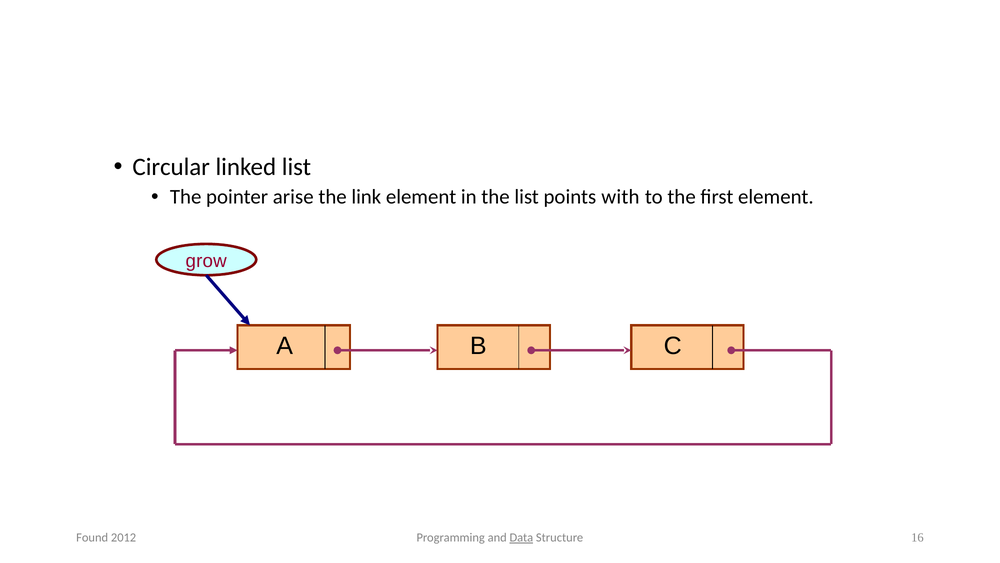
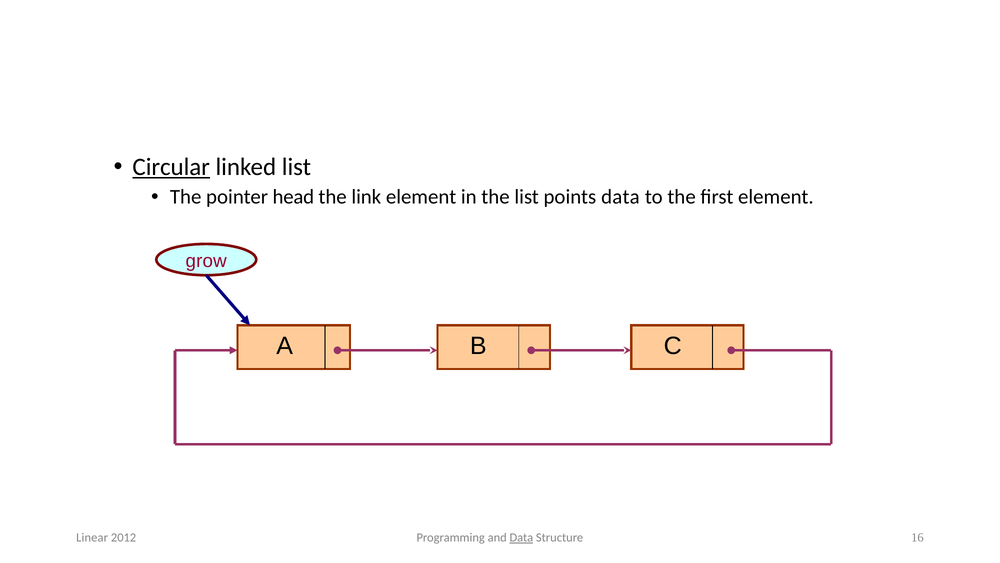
Circular underline: none -> present
arise: arise -> head
points with: with -> data
Found: Found -> Linear
